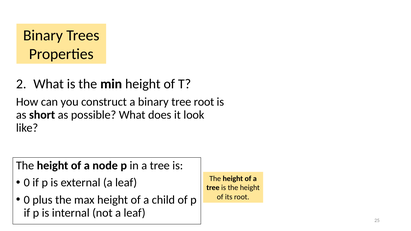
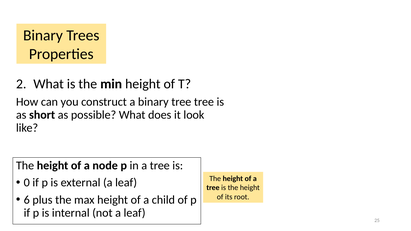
tree root: root -> tree
0 at (27, 200): 0 -> 6
